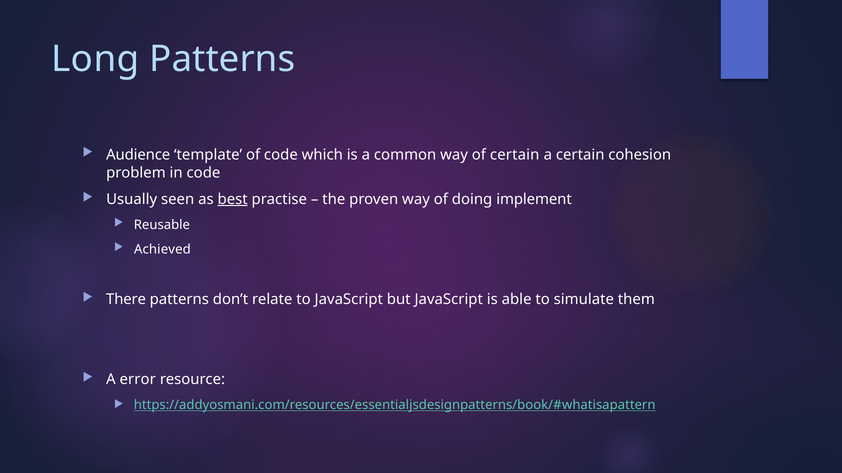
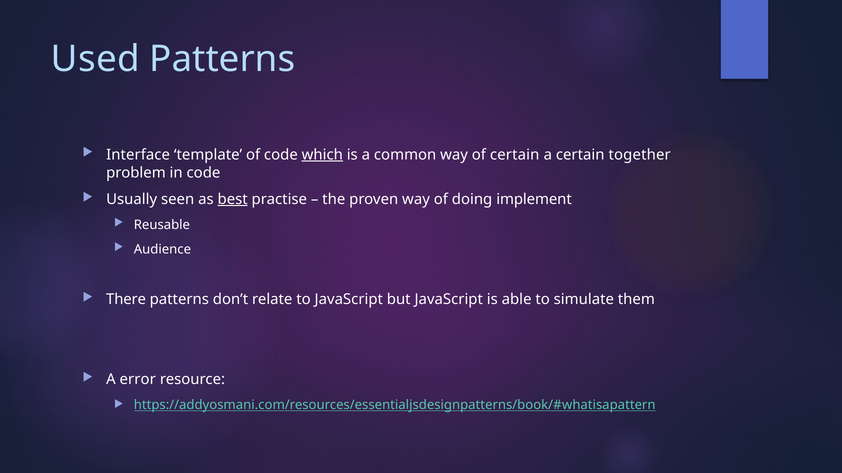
Long: Long -> Used
Audience: Audience -> Interface
which underline: none -> present
cohesion: cohesion -> together
Achieved: Achieved -> Audience
